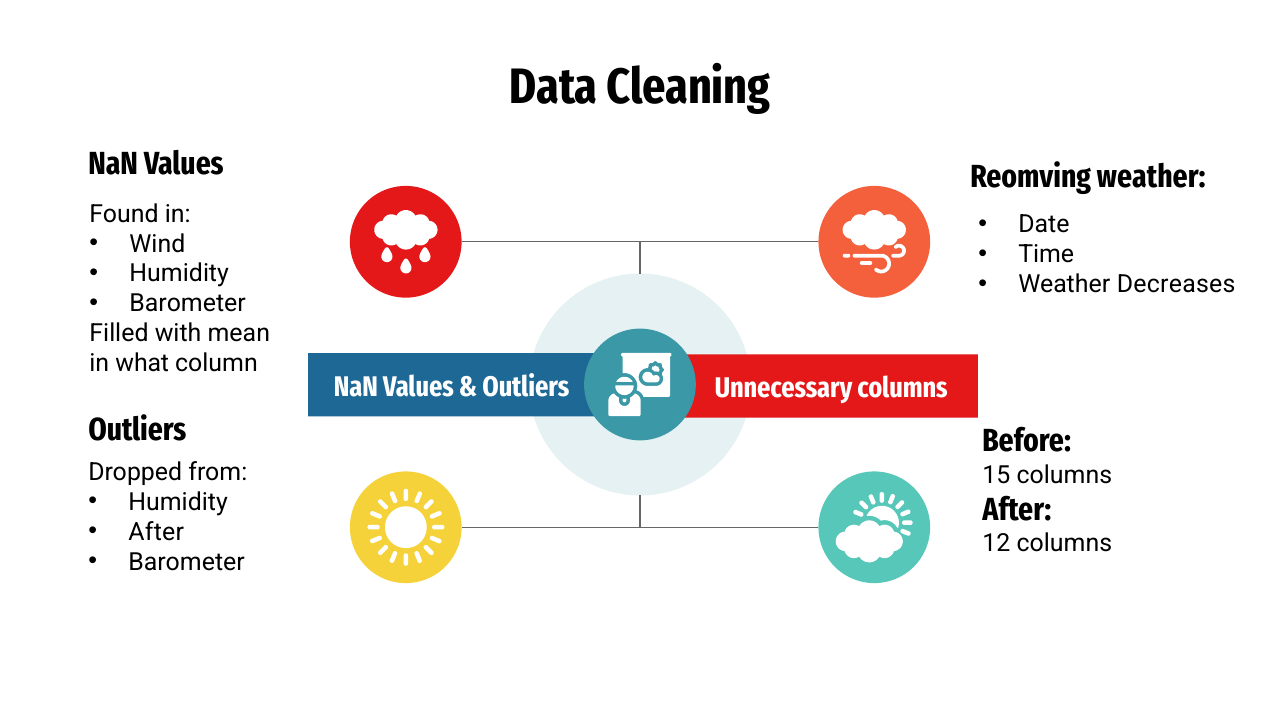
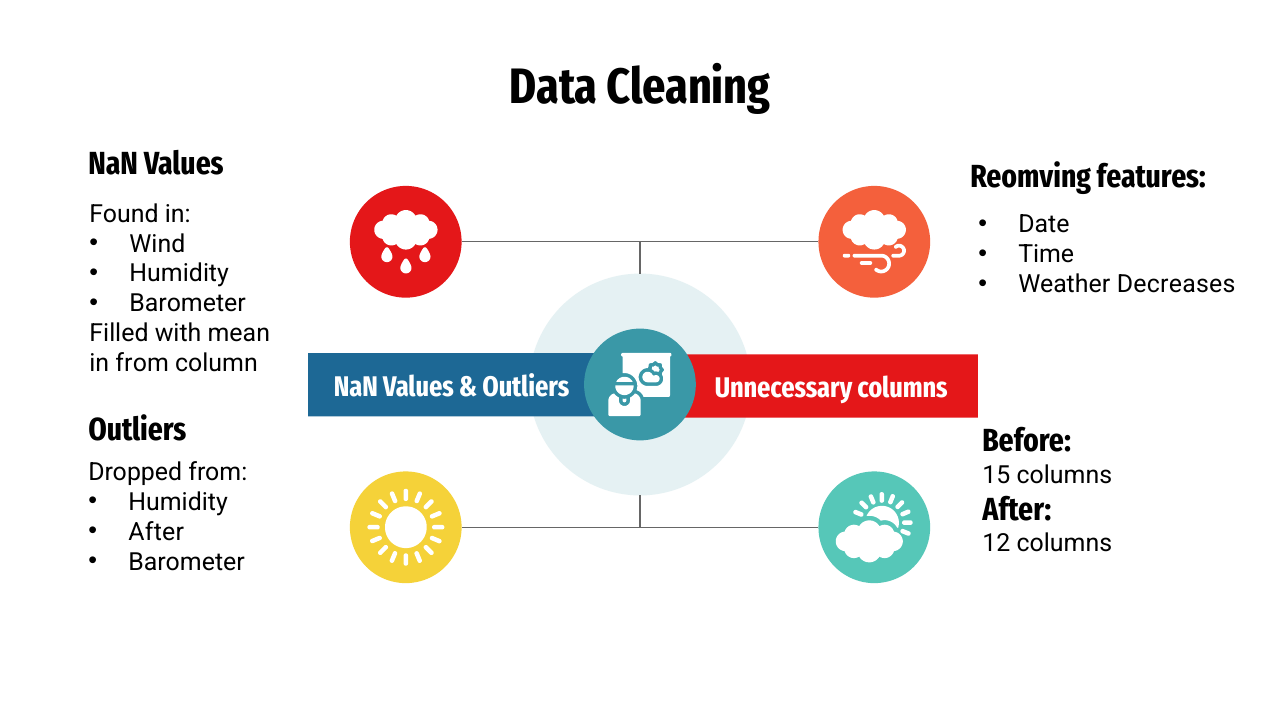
Reomving weather: weather -> features
in what: what -> from
